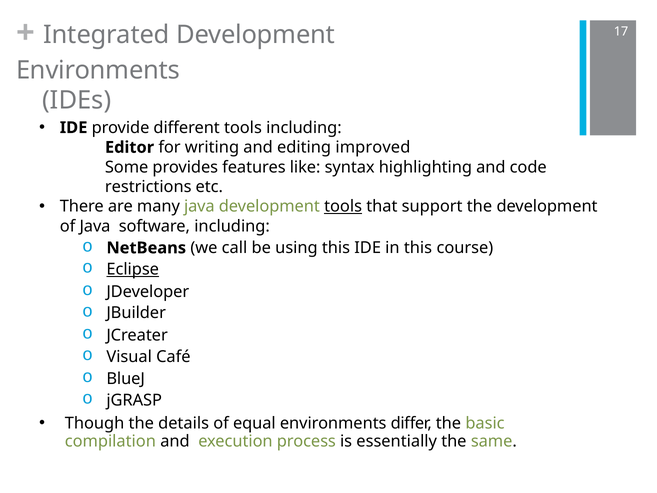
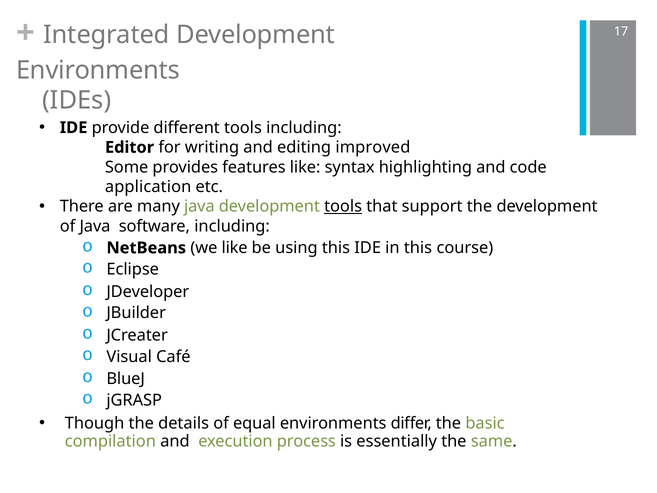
restrictions: restrictions -> application
we call: call -> like
Eclipse underline: present -> none
